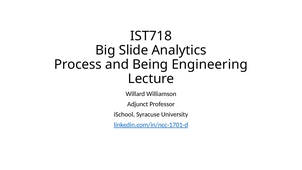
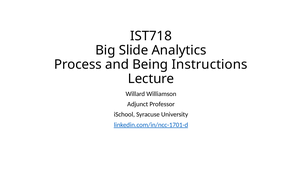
Engineering: Engineering -> Instructions
